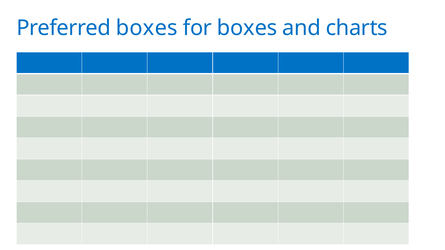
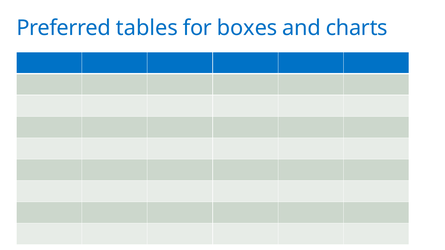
Preferred boxes: boxes -> tables
